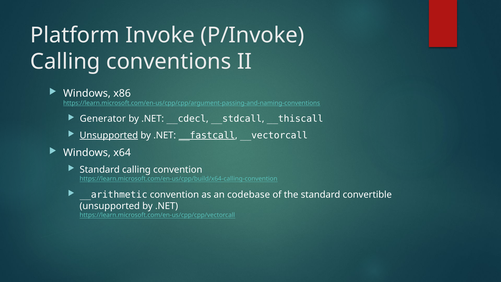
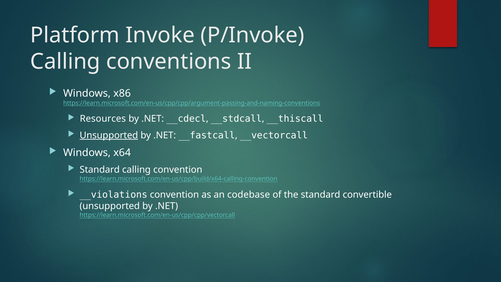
Generator: Generator -> Resources
__fastcall underline: present -> none
__arithmetic: __arithmetic -> __violations
